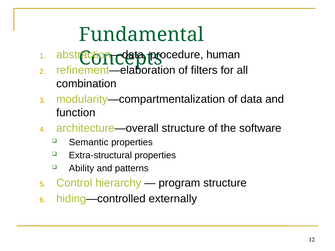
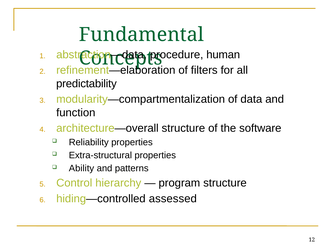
combination: combination -> predictability
Semantic: Semantic -> Reliability
externally: externally -> assessed
